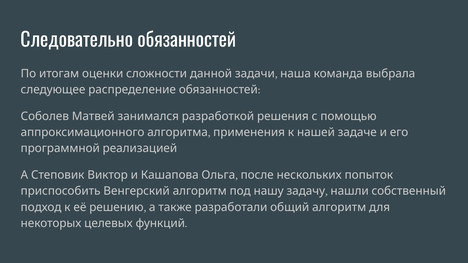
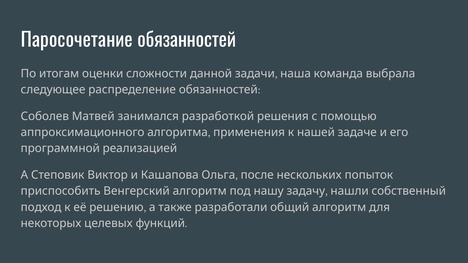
Следовательно: Следовательно -> Паросочетание
